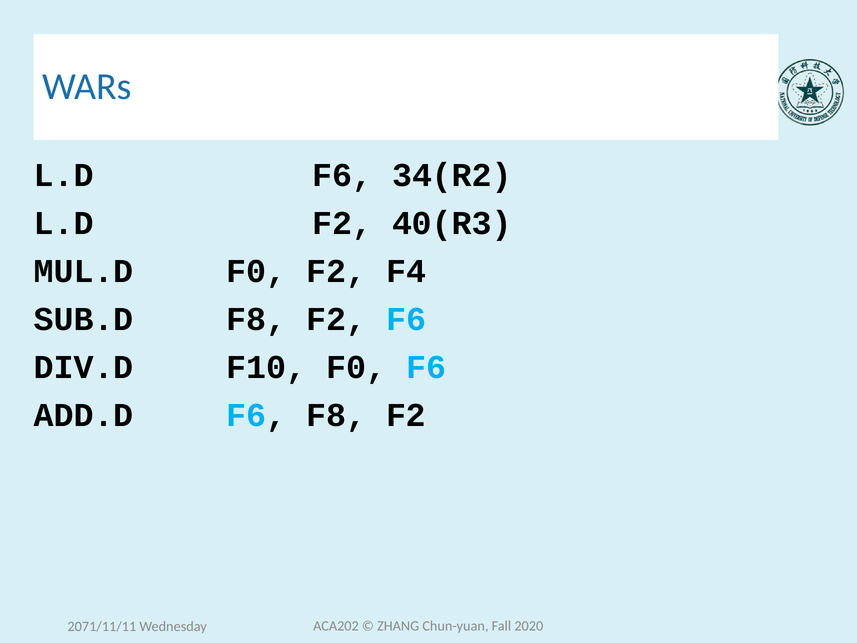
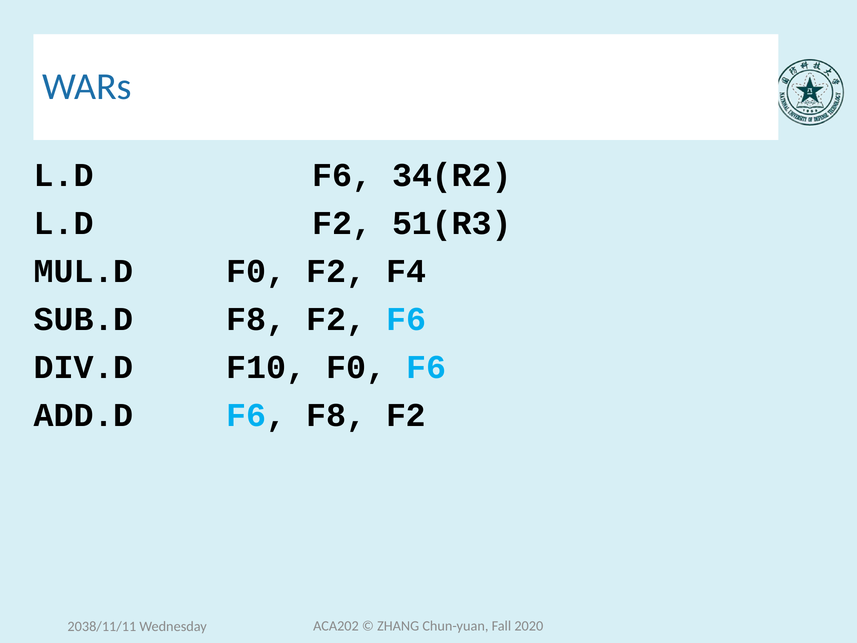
40(R3: 40(R3 -> 51(R3
2071/11/11: 2071/11/11 -> 2038/11/11
